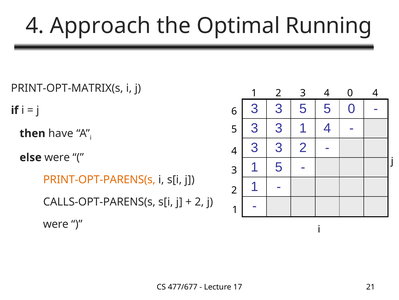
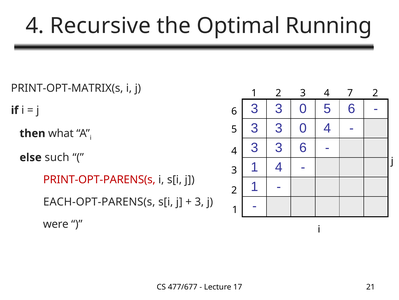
Approach: Approach -> Recursive
4 0: 0 -> 7
3 4: 4 -> 2
5 at (303, 109): 5 -> 0
5 0: 0 -> 6
1 at (303, 128): 1 -> 0
have: have -> what
3 3 2: 2 -> 6
else were: were -> such
1 5: 5 -> 4
PRINT-OPT-PARENS(s colour: orange -> red
CALLS-OPT-PARENS(s: CALLS-OPT-PARENS(s -> EACH-OPT-PARENS(s
2 at (199, 201): 2 -> 3
